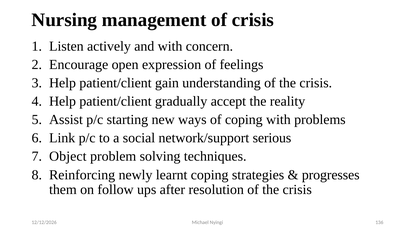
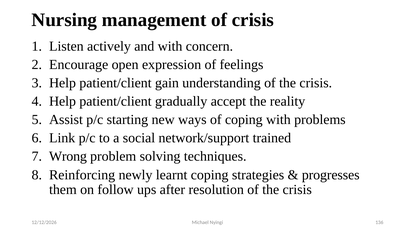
serious: serious -> trained
Object: Object -> Wrong
